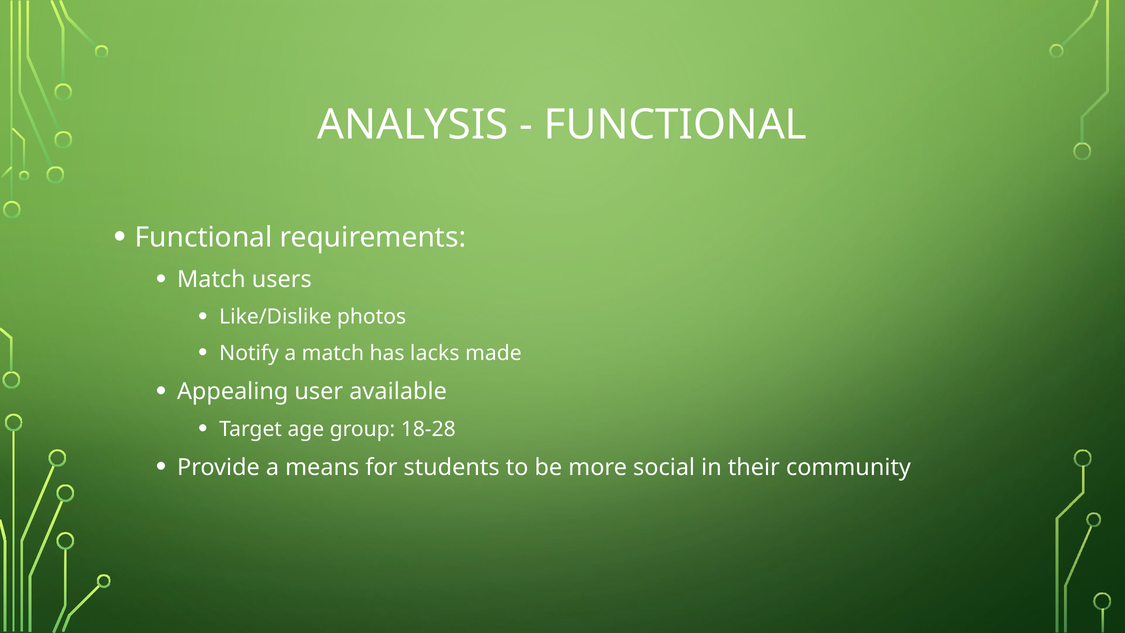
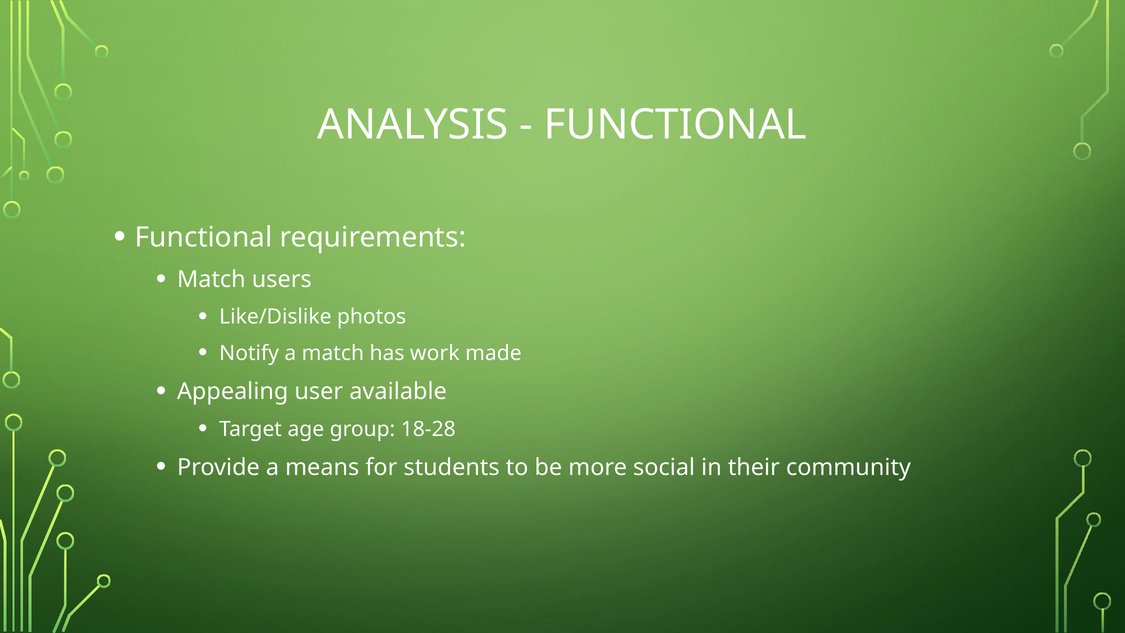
lacks: lacks -> work
